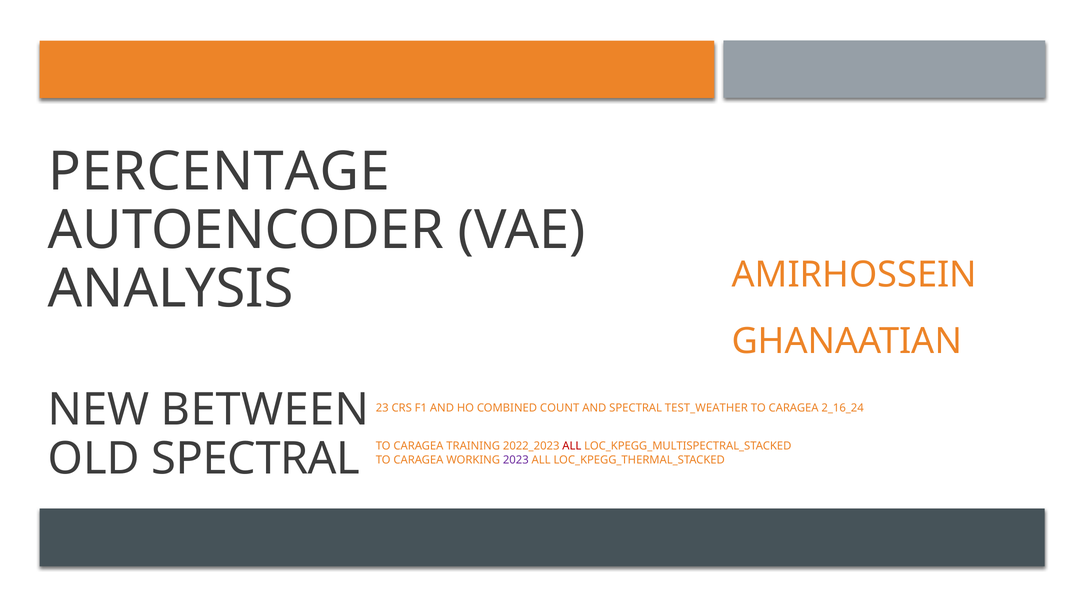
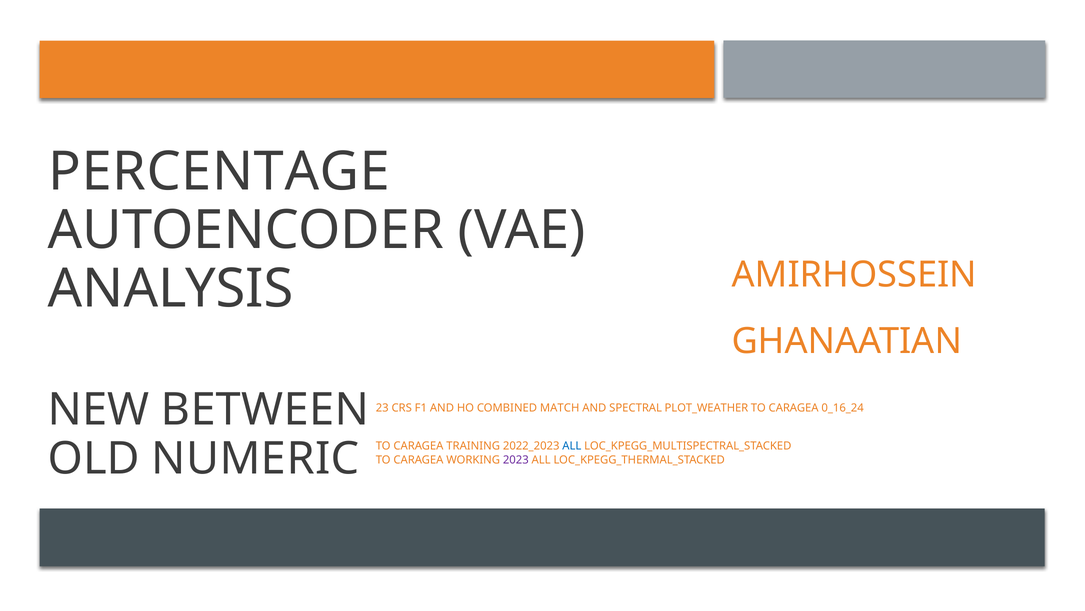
COUNT: COUNT -> MATCH
TEST_WEATHER: TEST_WEATHER -> PLOT_WEATHER
2_16_24: 2_16_24 -> 0_16_24
OLD SPECTRAL: SPECTRAL -> NUMERIC
ALL at (572, 446) colour: red -> blue
